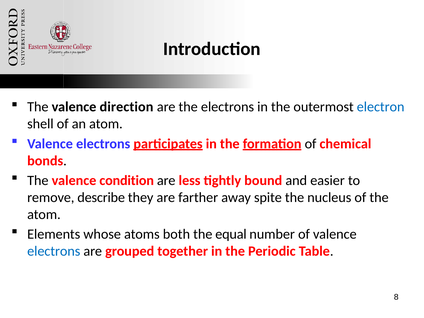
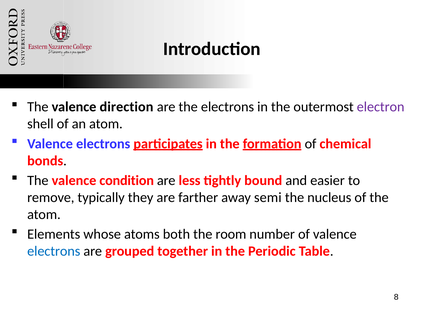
electron colour: blue -> purple
describe: describe -> typically
spite: spite -> semi
equal: equal -> room
